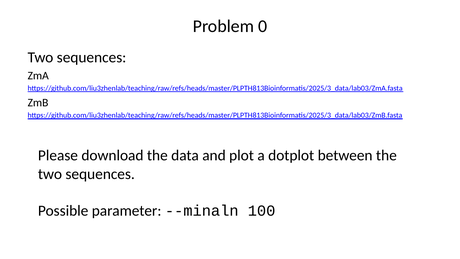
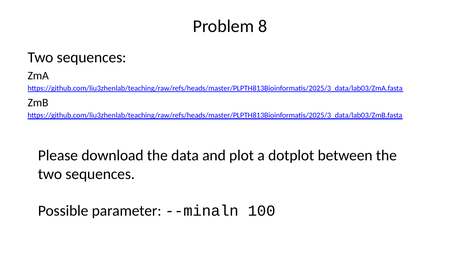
0: 0 -> 8
